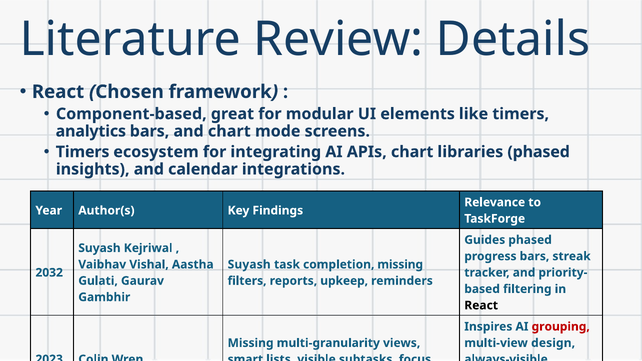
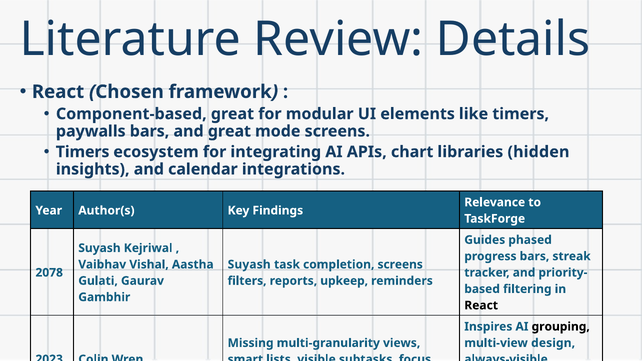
analytics at (91, 131): analytics -> paywalls
and chart: chart -> great
libraries phased: phased -> hidden
completion missing: missing -> screens
2032: 2032 -> 2078
grouping colour: red -> black
